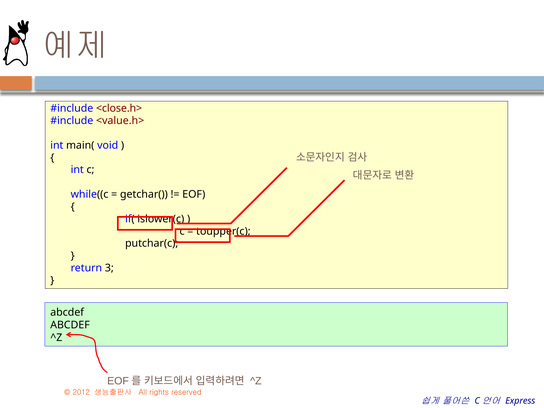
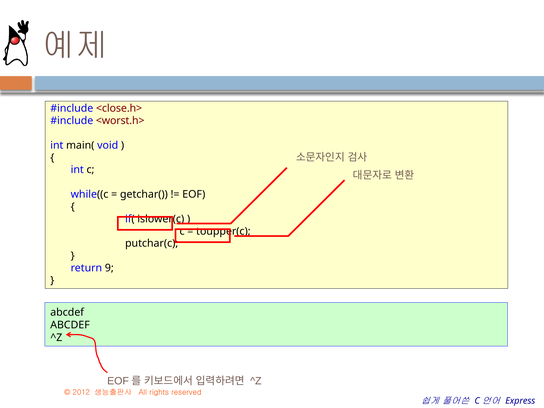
<value.h>: <value.h> -> <worst.h>
3: 3 -> 9
